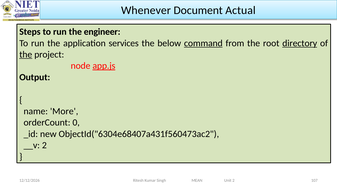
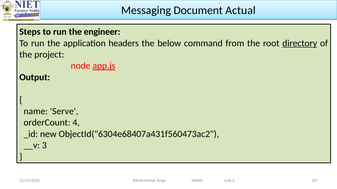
Whenever: Whenever -> Messaging
services: services -> headers
command underline: present -> none
the at (26, 55) underline: present -> none
More: More -> Serve
0: 0 -> 4
__v 2: 2 -> 3
